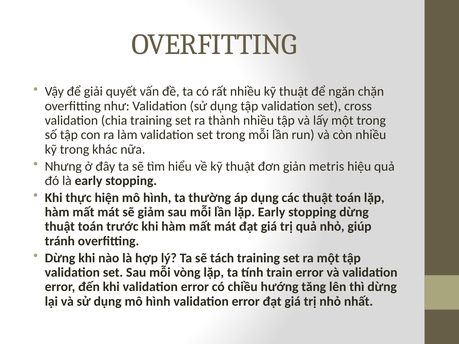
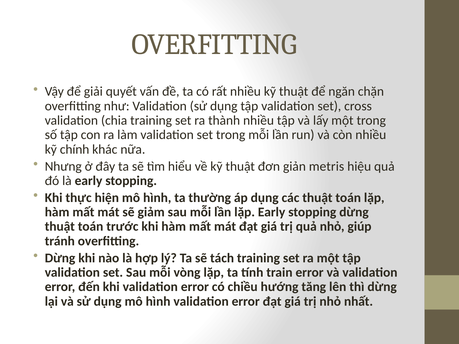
kỹ trong: trong -> chính
